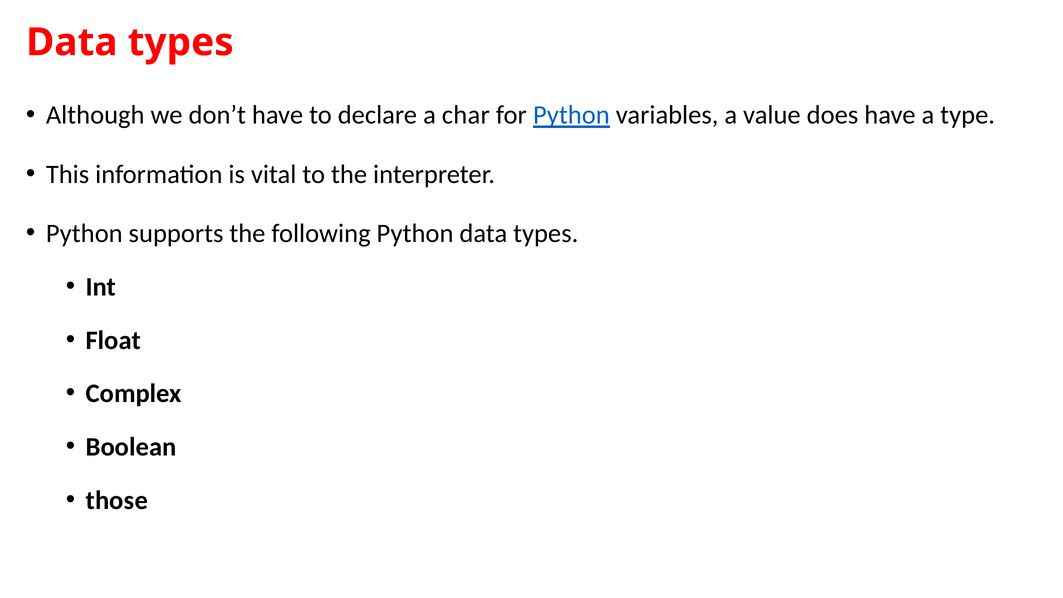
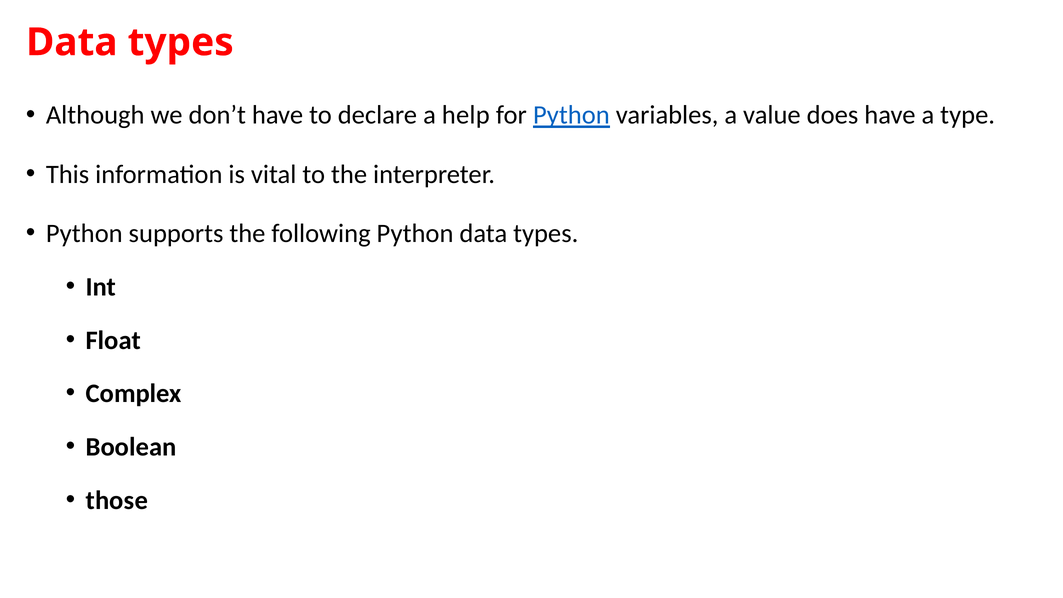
char: char -> help
